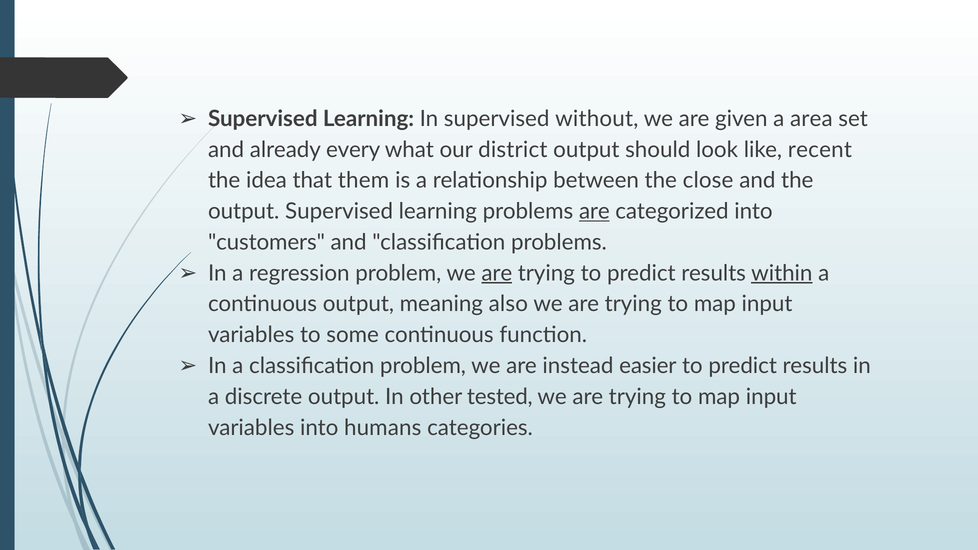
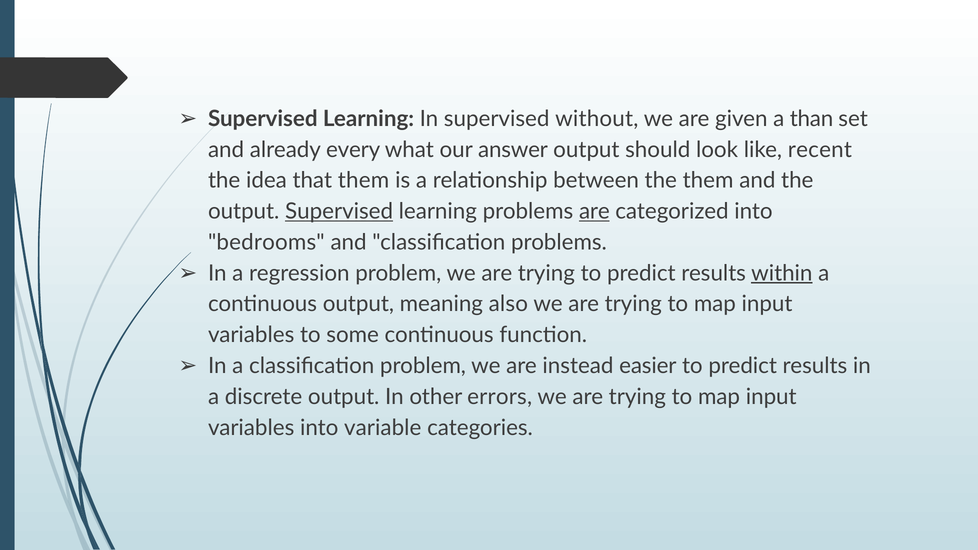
area: area -> than
district: district -> answer
the close: close -> them
Supervised at (339, 211) underline: none -> present
customers: customers -> bedrooms
are at (497, 273) underline: present -> none
tested: tested -> errors
humans: humans -> variable
